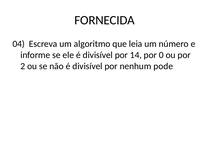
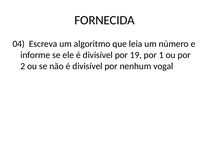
14: 14 -> 19
0: 0 -> 1
pode: pode -> vogal
